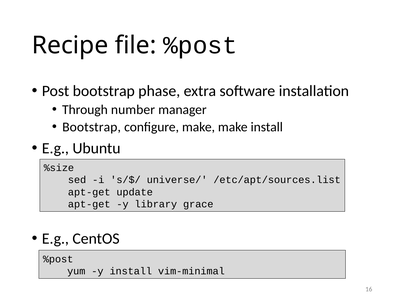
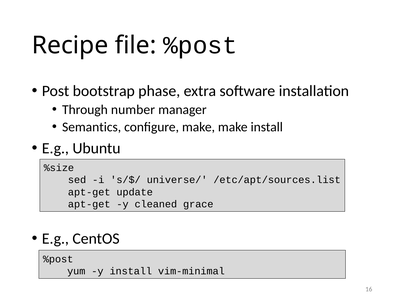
Bootstrap at (92, 127): Bootstrap -> Semantics
library: library -> cleaned
